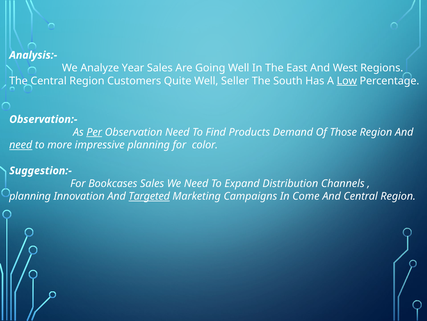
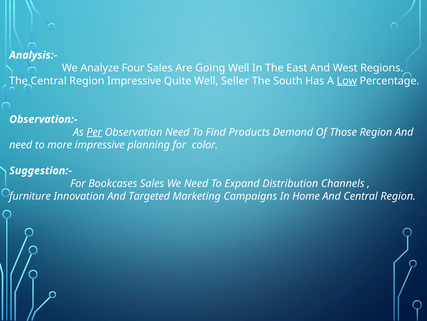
Year: Year -> Four
Region Customers: Customers -> Impressive
need at (21, 145) underline: present -> none
planning at (30, 196): planning -> furniture
Targeted underline: present -> none
Come: Come -> Home
